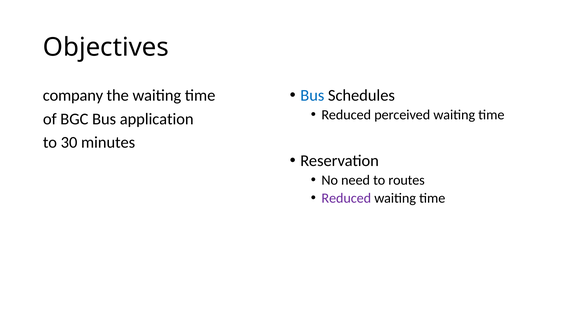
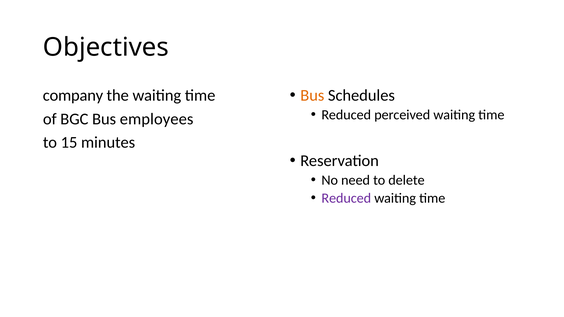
Bus at (312, 95) colour: blue -> orange
application: application -> employees
30: 30 -> 15
routes: routes -> delete
